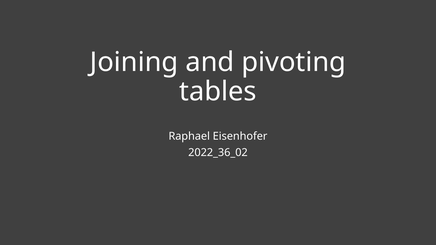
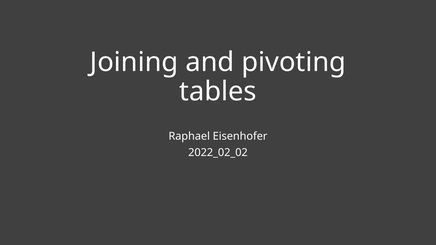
2022_36_02: 2022_36_02 -> 2022_02_02
